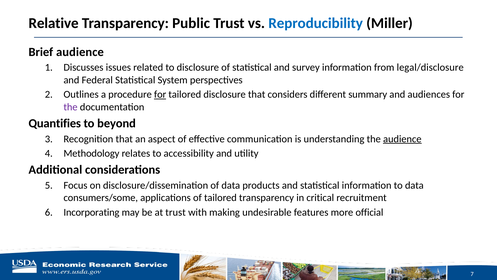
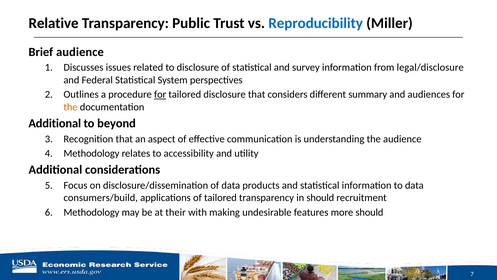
the at (71, 107) colour: purple -> orange
Quantifies at (55, 123): Quantifies -> Additional
audience at (402, 139) underline: present -> none
consumers/some: consumers/some -> consumers/build
in critical: critical -> should
Incorporating at (91, 212): Incorporating -> Methodology
at trust: trust -> their
more official: official -> should
